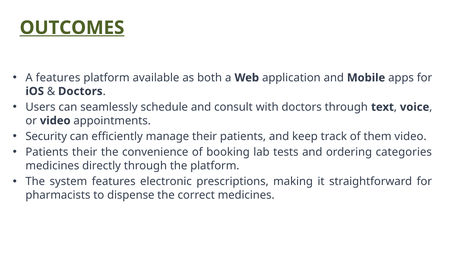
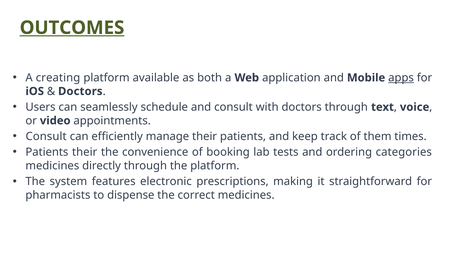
A features: features -> creating
apps underline: none -> present
Security at (46, 136): Security -> Consult
them video: video -> times
